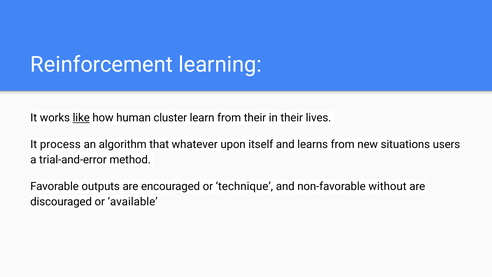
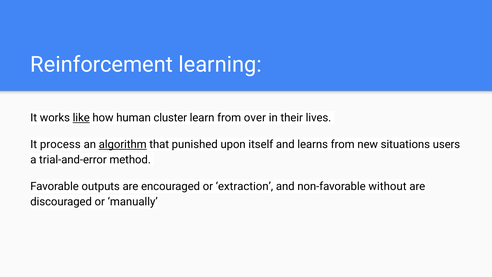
from their: their -> over
algorithm underline: none -> present
whatever: whatever -> punished
technique: technique -> extraction
available: available -> manually
